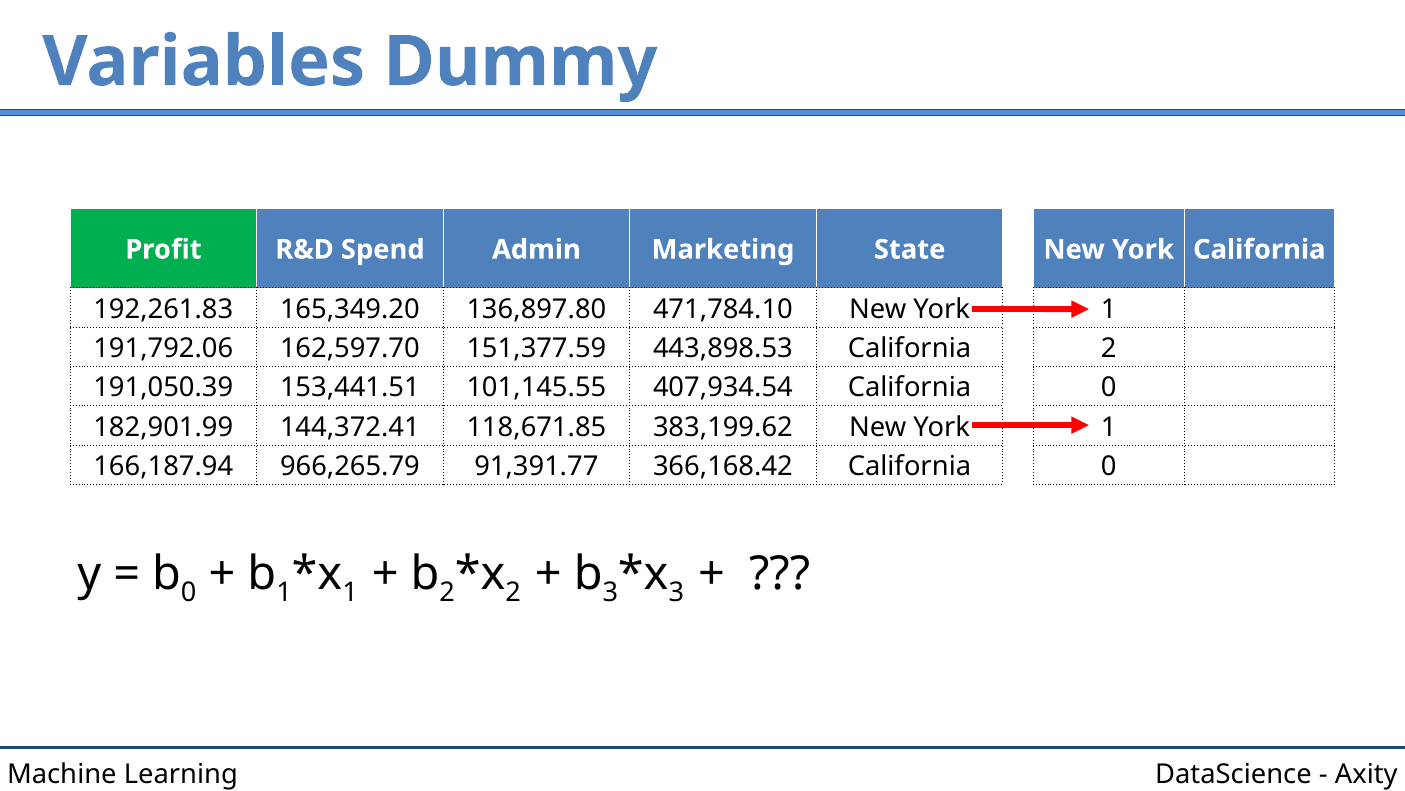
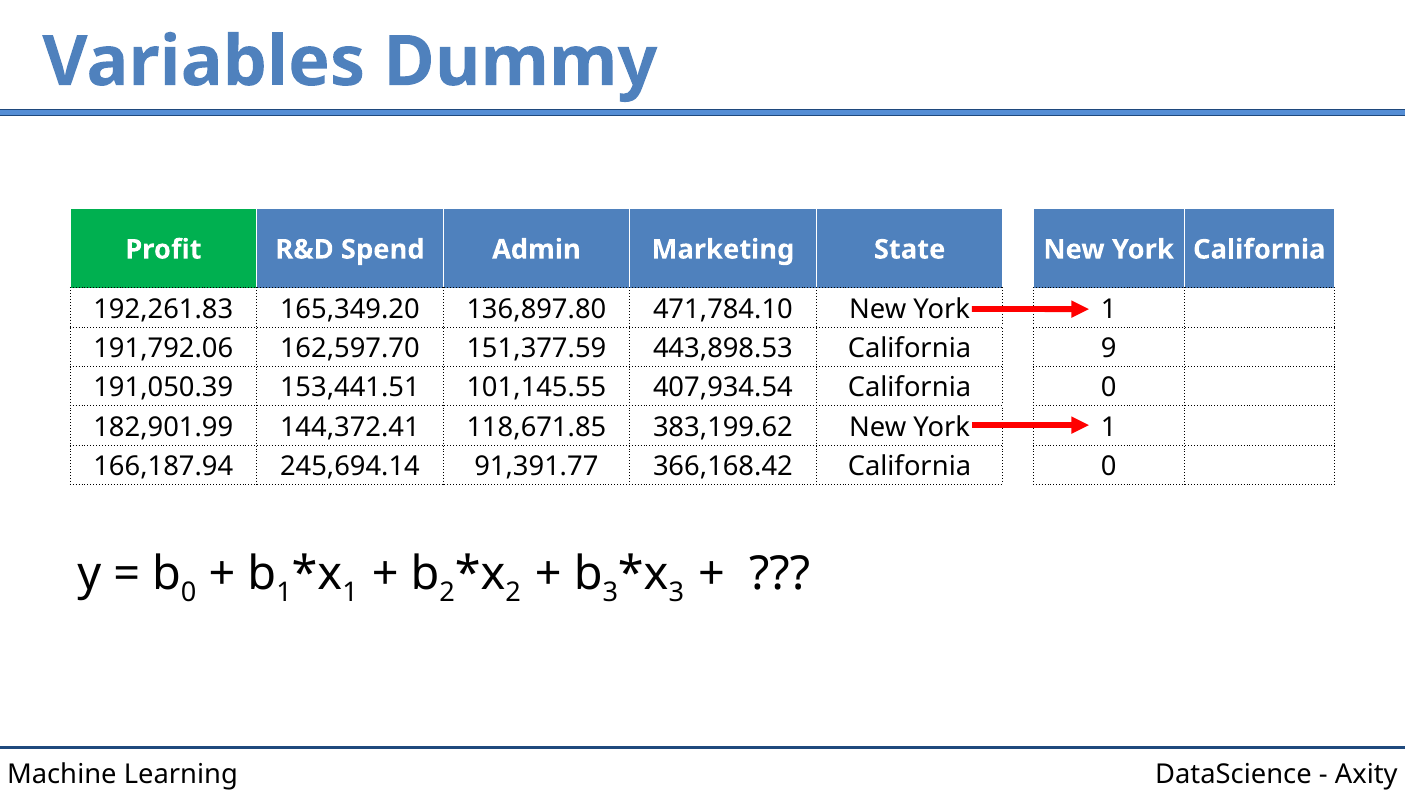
California 2: 2 -> 9
966,265.79: 966,265.79 -> 245,694.14
